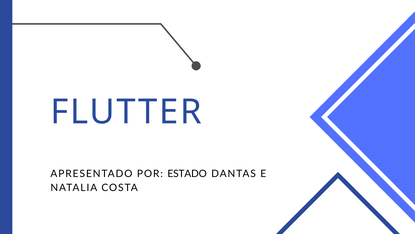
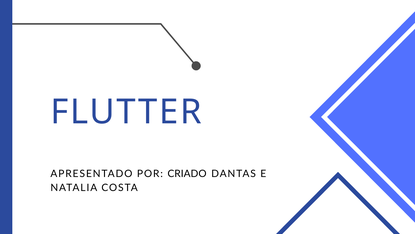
ESTADO: ESTADO -> CRIADO
